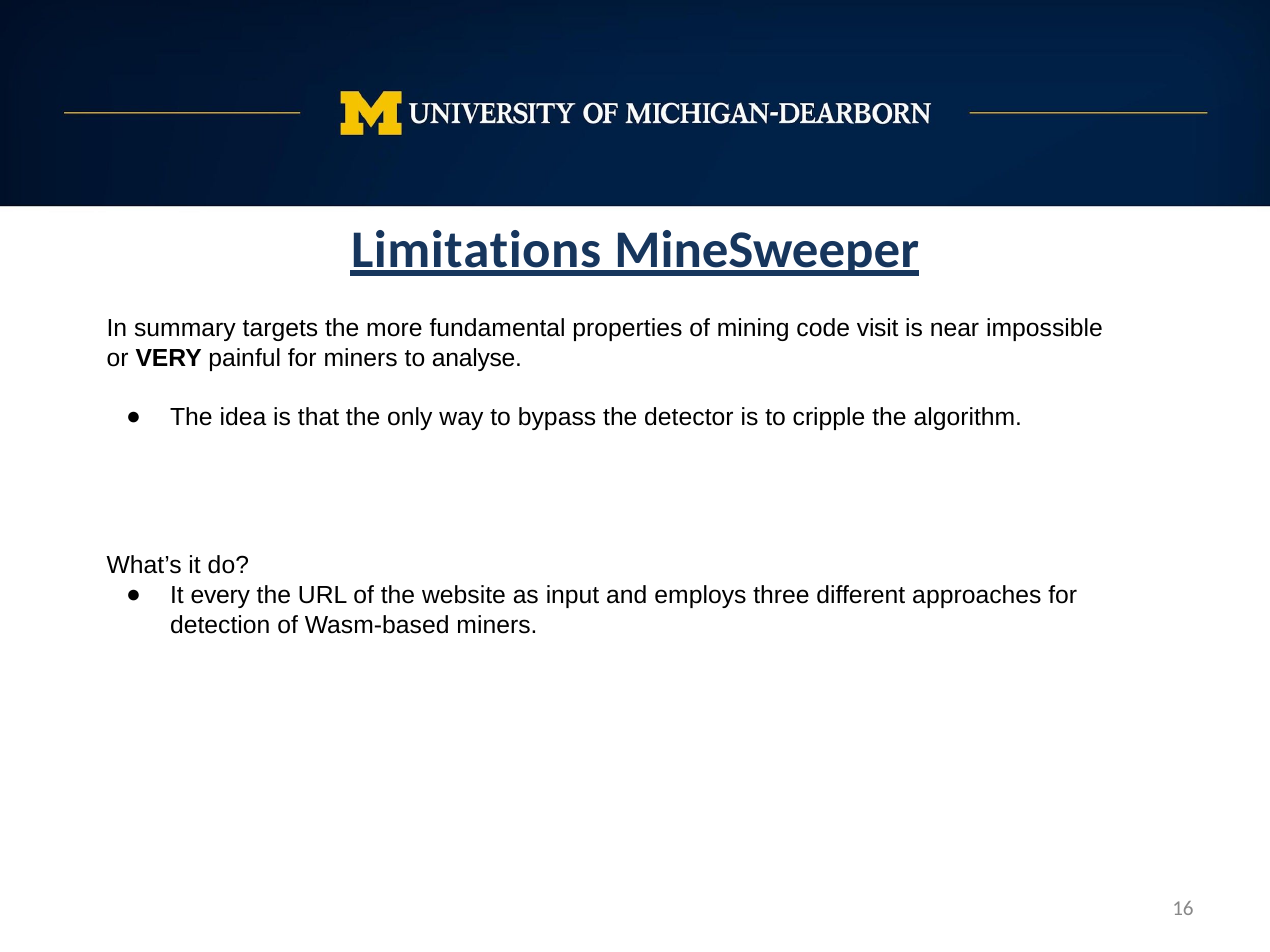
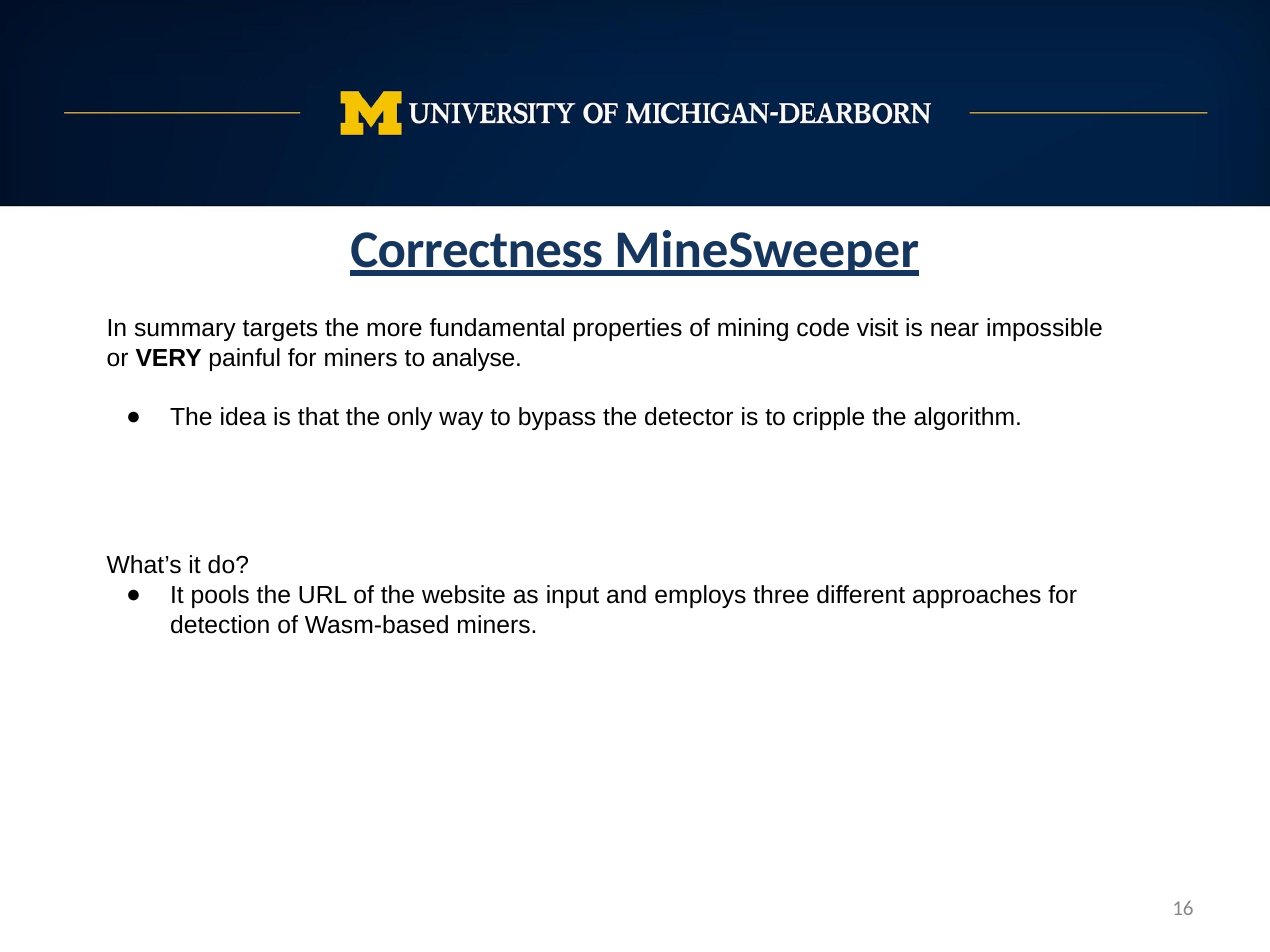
Limitations: Limitations -> Correctness
every: every -> pools
